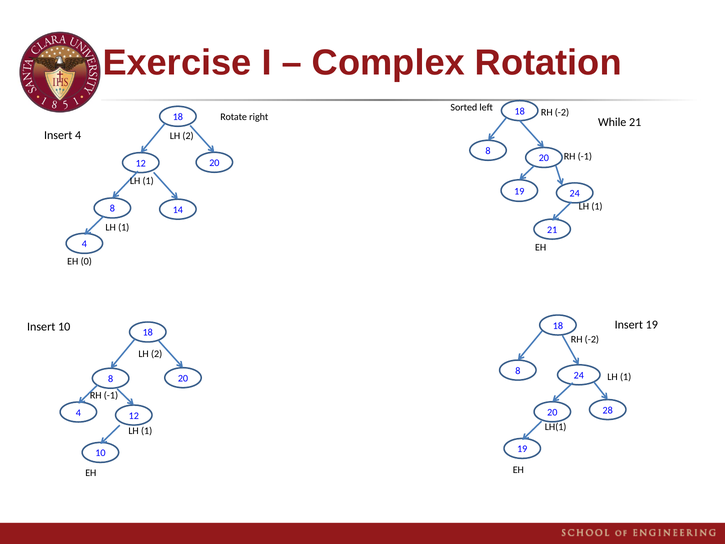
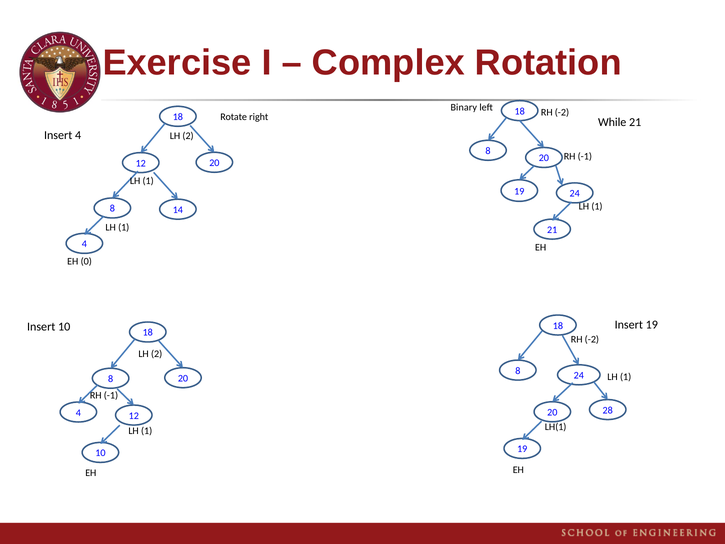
Sorted: Sorted -> Binary
